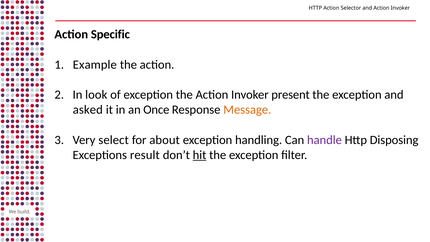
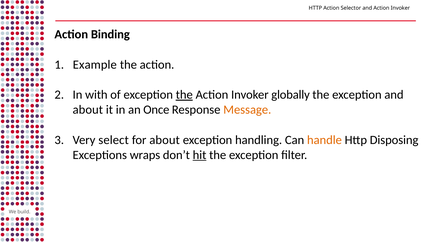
Specific: Specific -> Binding
look: look -> with
the at (184, 95) underline: none -> present
present: present -> globally
asked at (88, 110): asked -> about
handle colour: purple -> orange
result: result -> wraps
